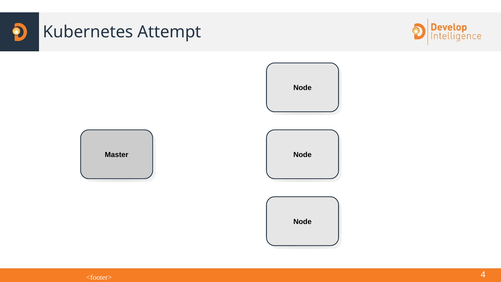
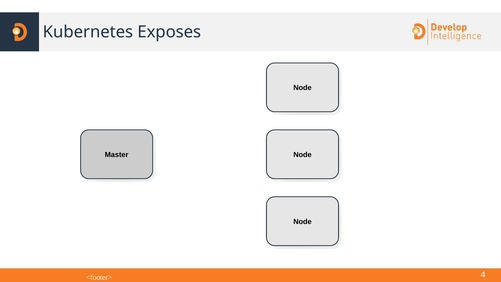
Attempt: Attempt -> Exposes
